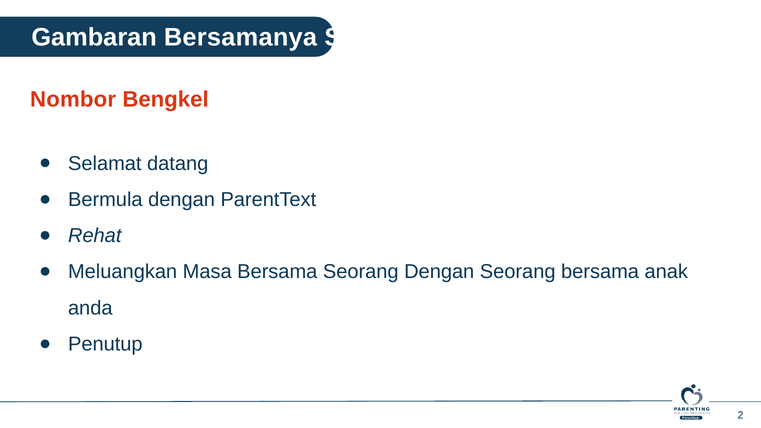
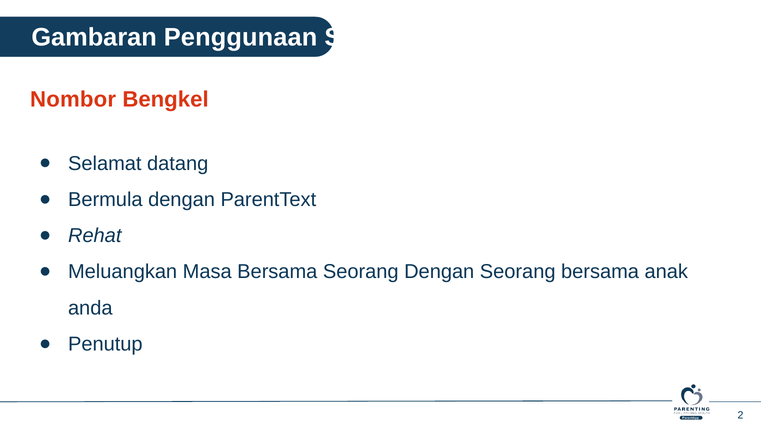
Bersamanya: Bersamanya -> Penggunaan
